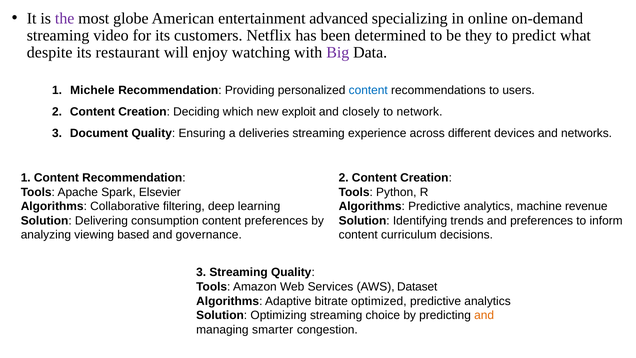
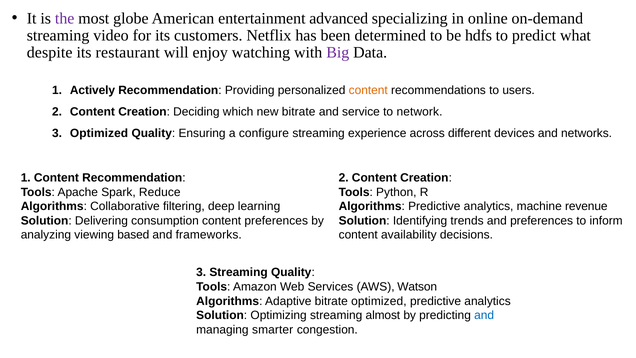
they: they -> hdfs
Michele: Michele -> Actively
content at (368, 90) colour: blue -> orange
new exploit: exploit -> bitrate
closely: closely -> service
3 Document: Document -> Optimized
deliveries: deliveries -> configure
Elsevier: Elsevier -> Reduce
governance: governance -> frameworks
curriculum: curriculum -> availability
Dataset: Dataset -> Watson
choice: choice -> almost
and at (484, 315) colour: orange -> blue
